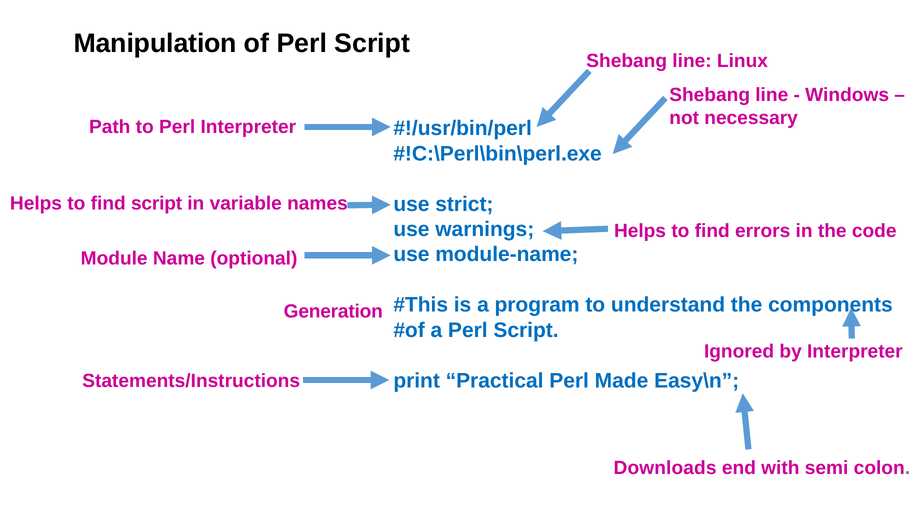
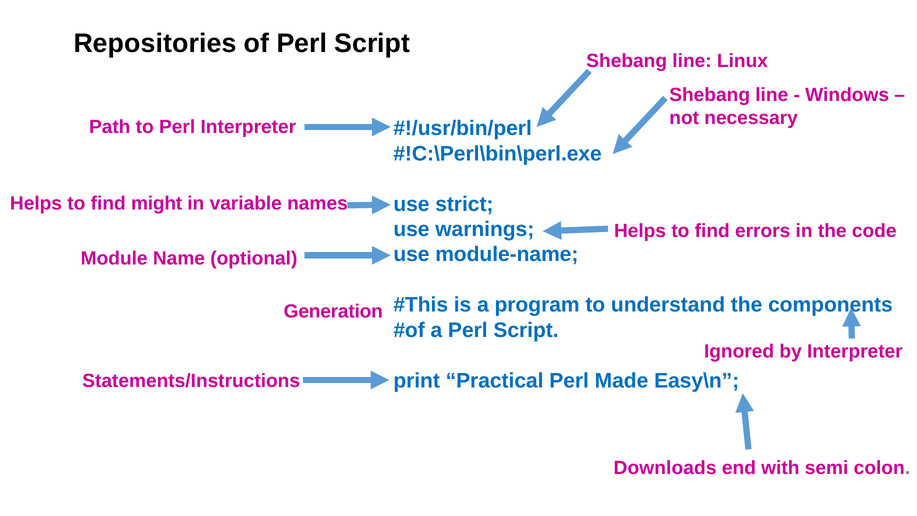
Manipulation: Manipulation -> Repositories
find script: script -> might
